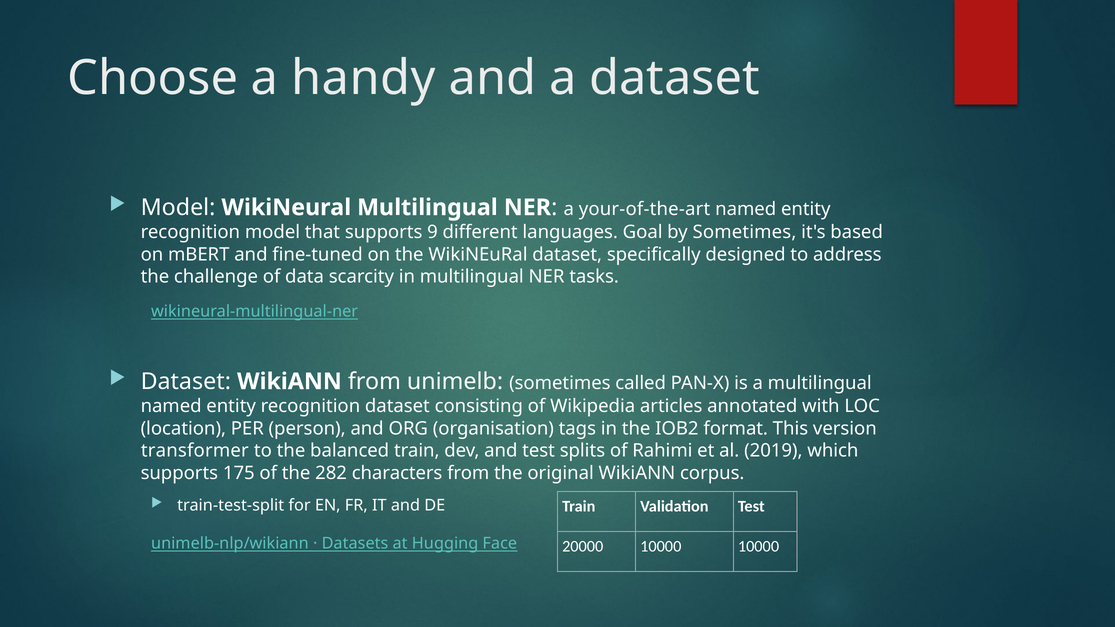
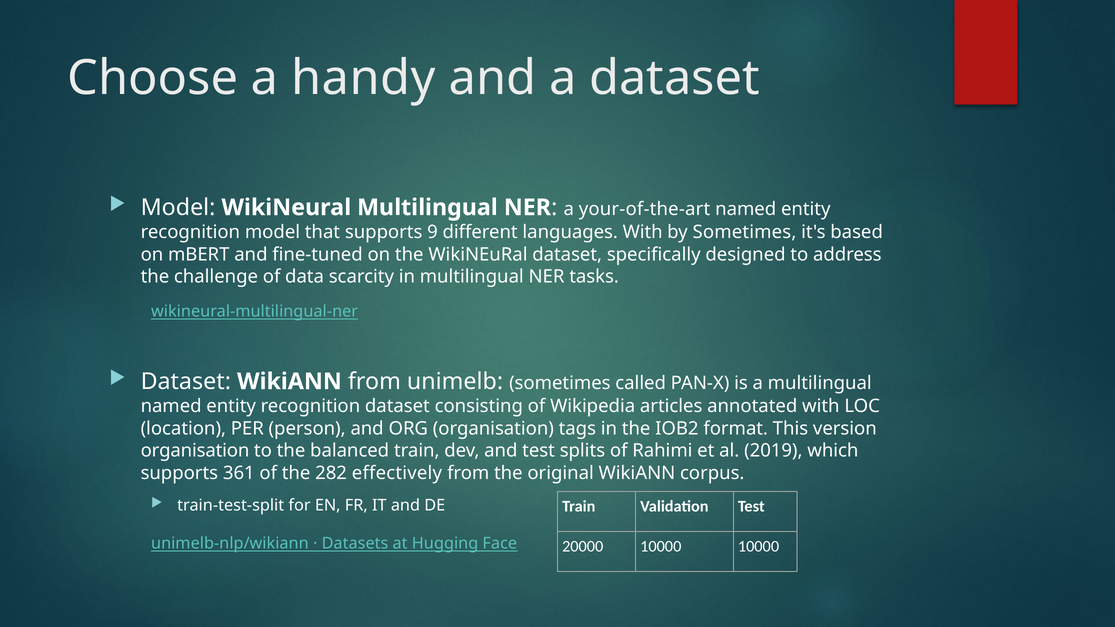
languages Goal: Goal -> With
transformer at (195, 451): transformer -> organisation
175: 175 -> 361
characters: characters -> effectively
